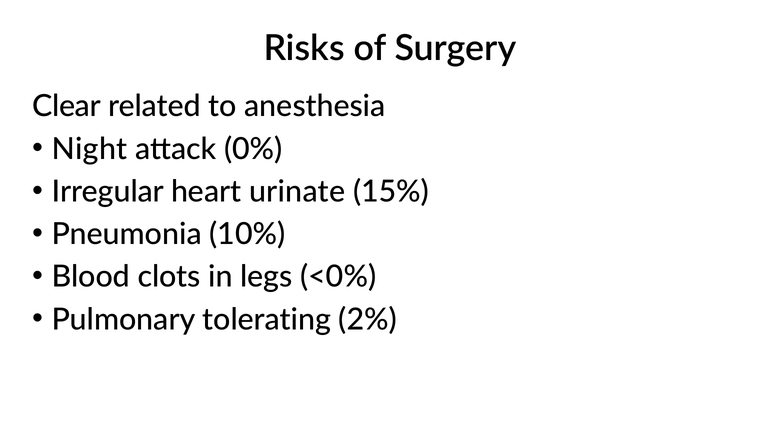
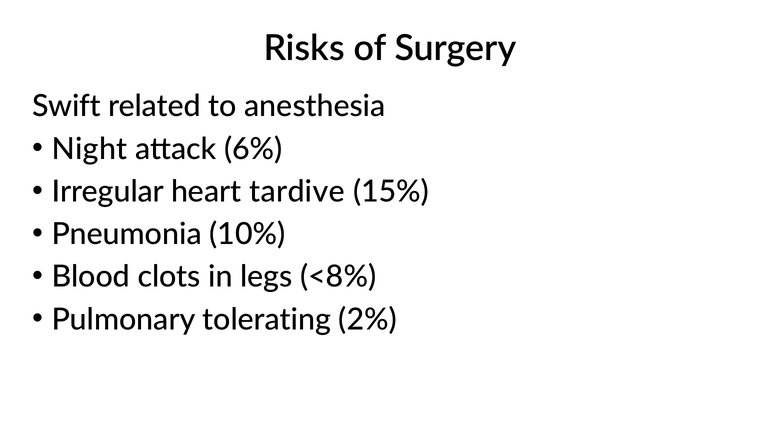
Clear: Clear -> Swift
0%: 0% -> 6%
urinate: urinate -> tardive
<0%: <0% -> <8%
